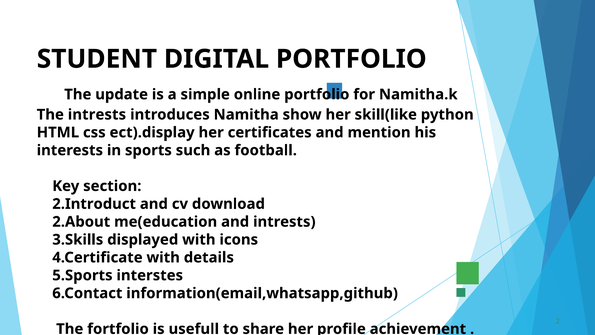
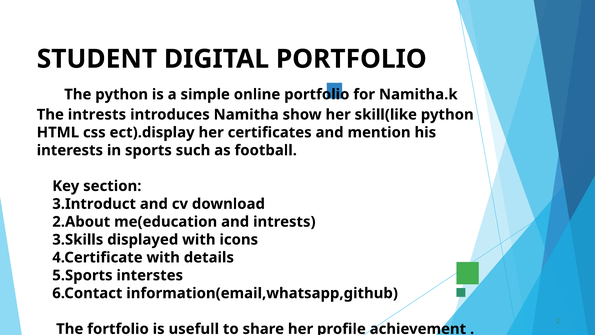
The update: update -> python
2.Introduct: 2.Introduct -> 3.Introduct
